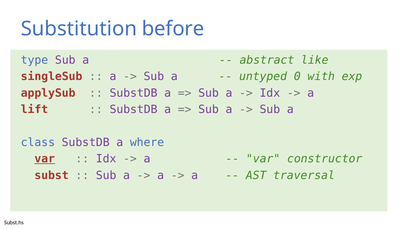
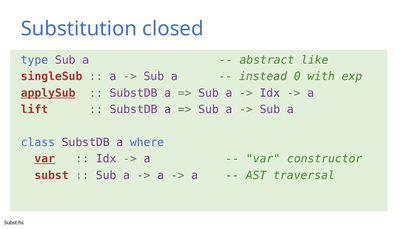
before: before -> closed
untyped: untyped -> instead
applySub underline: none -> present
